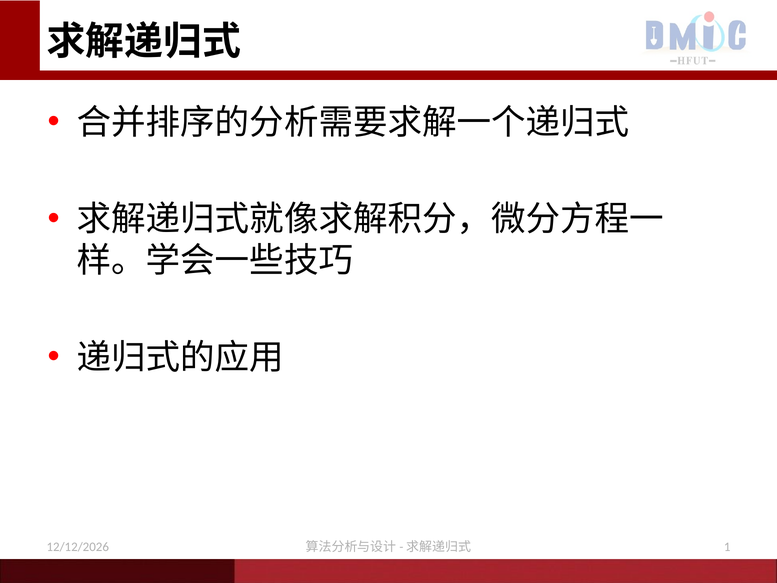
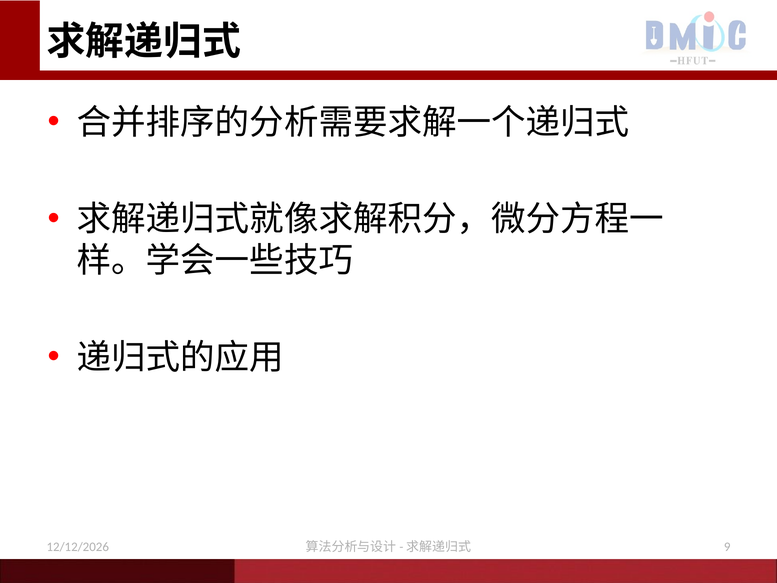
1: 1 -> 9
